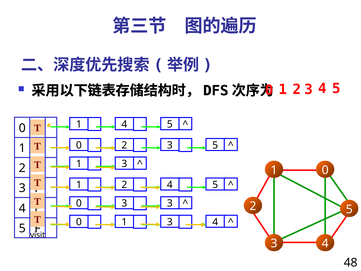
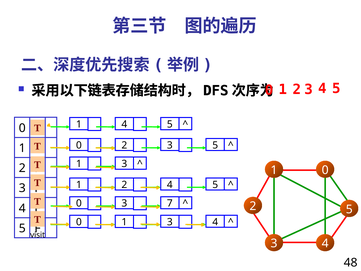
3 3: 3 -> 7
